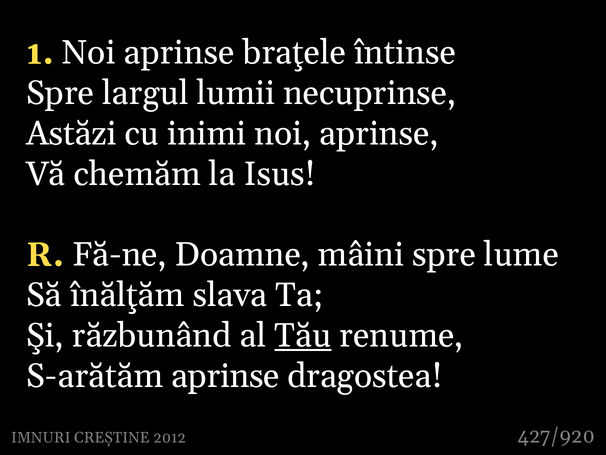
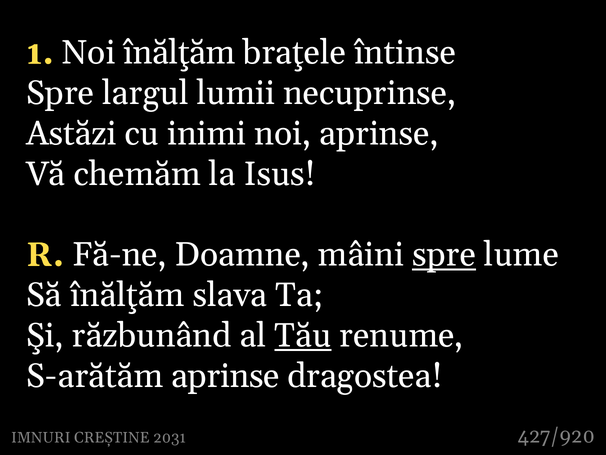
1 Noi aprinse: aprinse -> înălţăm
spre at (444, 255) underline: none -> present
2012: 2012 -> 2031
